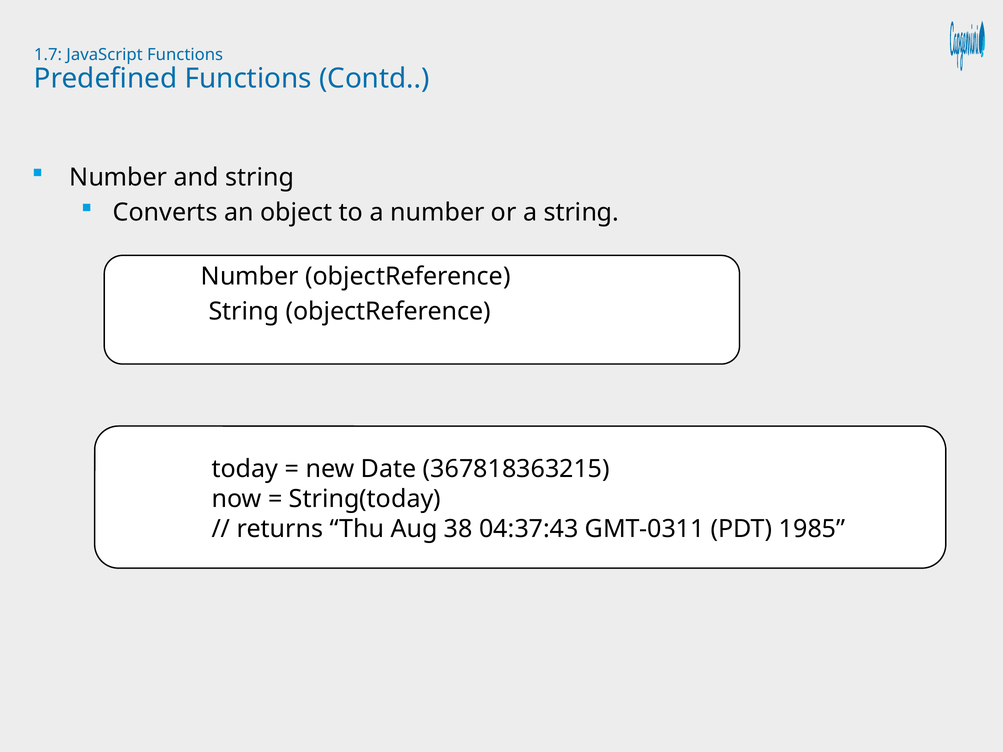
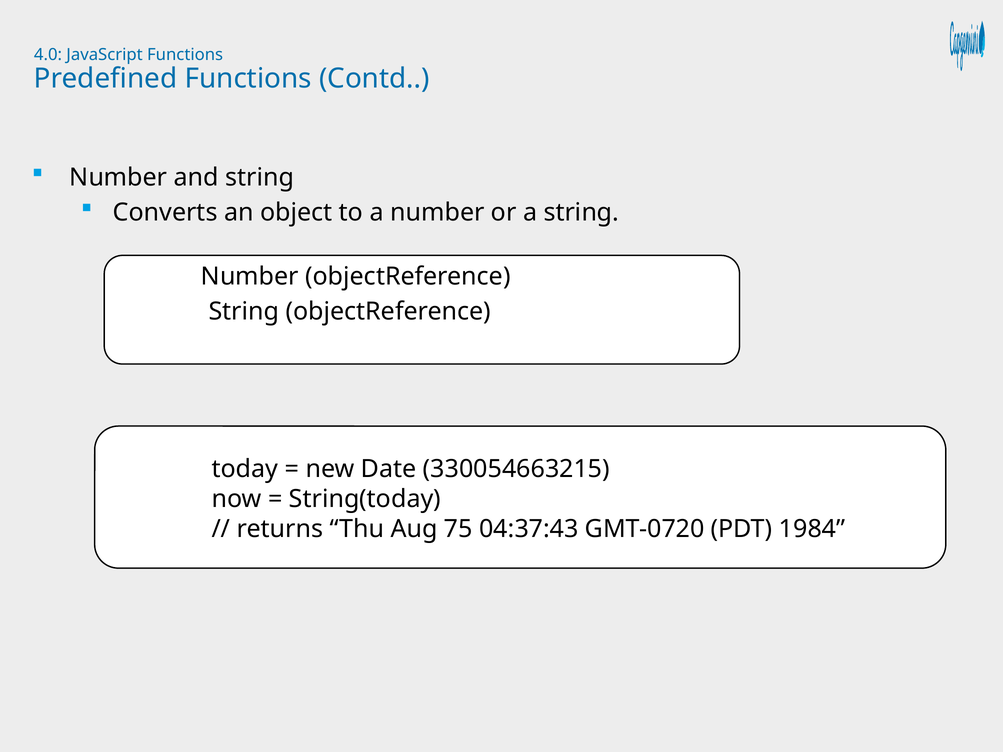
1.7: 1.7 -> 4.0
367818363215: 367818363215 -> 330054663215
38: 38 -> 75
GMT-0311: GMT-0311 -> GMT-0720
1985: 1985 -> 1984
